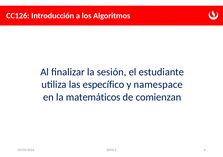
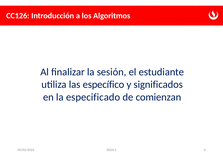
namespace: namespace -> significados
matemáticos: matemáticos -> especificado
